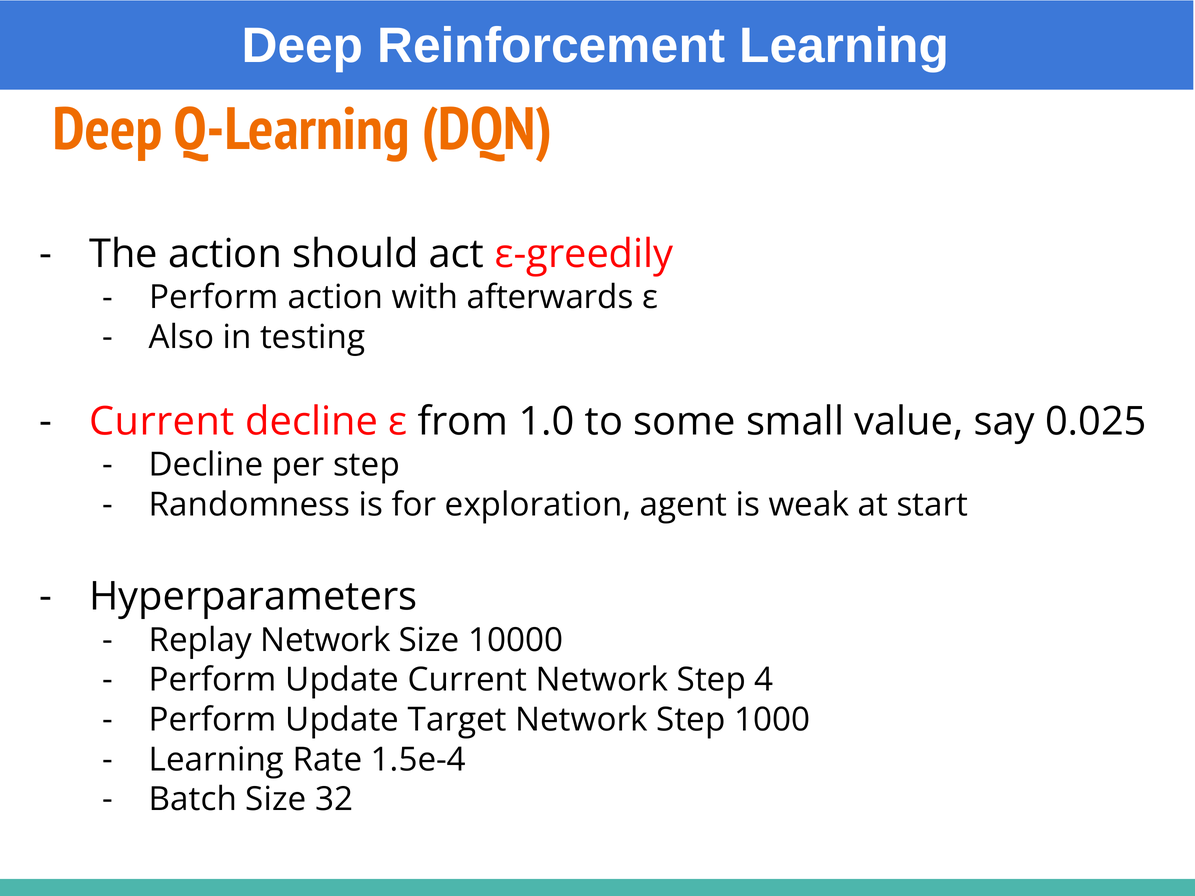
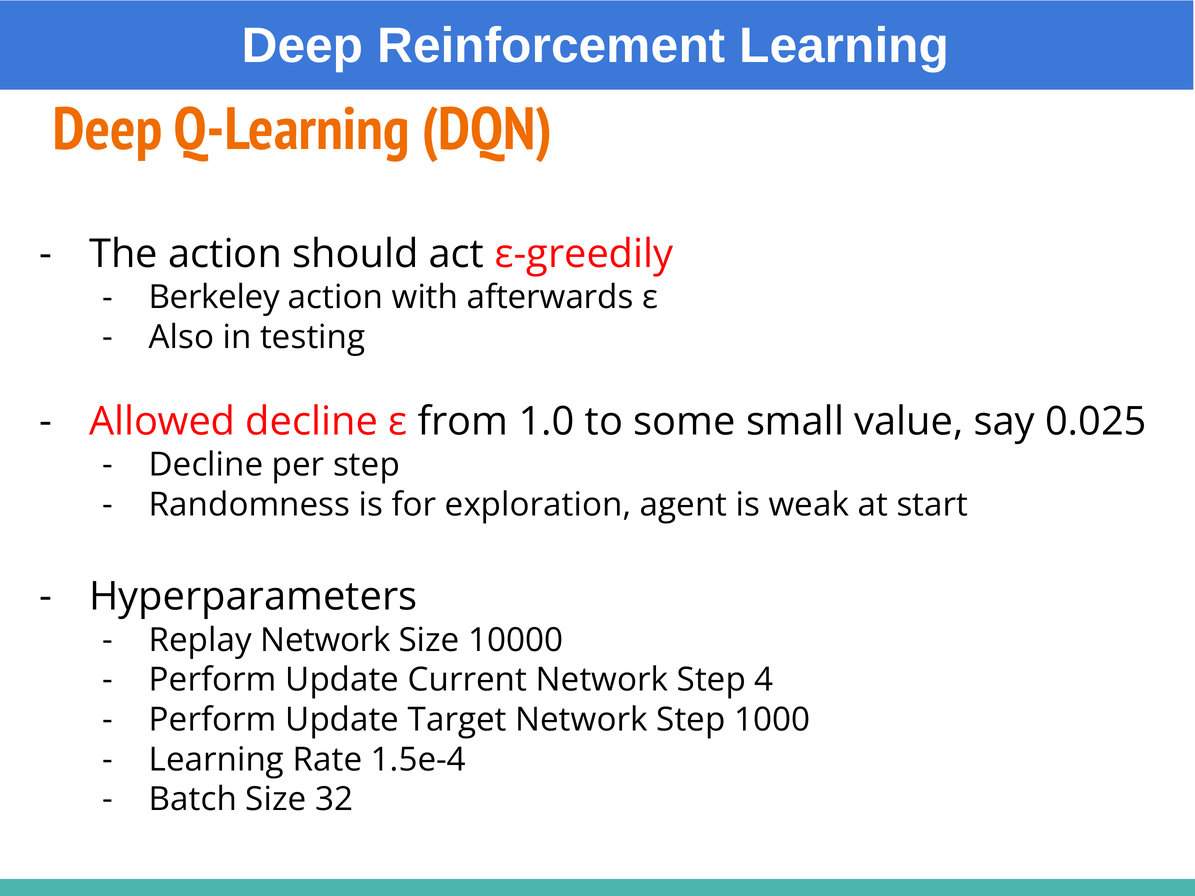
Perform at (214, 298): Perform -> Berkeley
Current at (162, 422): Current -> Allowed
